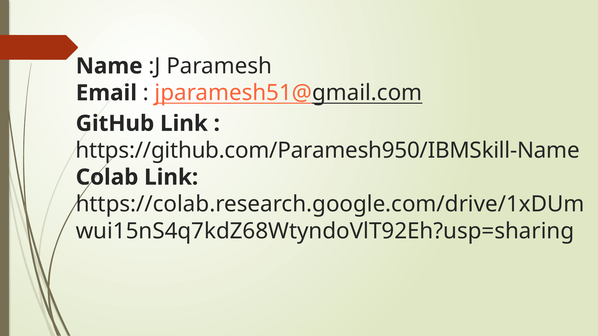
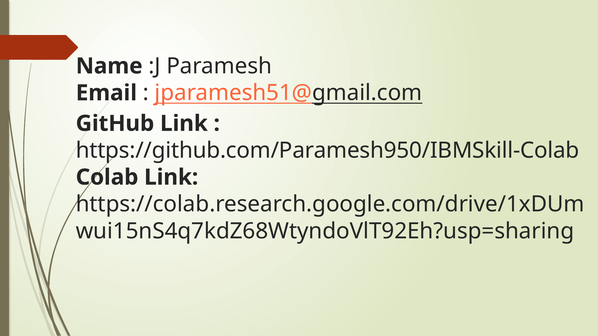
https://github.com/Paramesh950/IBMSkill-Name: https://github.com/Paramesh950/IBMSkill-Name -> https://github.com/Paramesh950/IBMSkill-Colab
